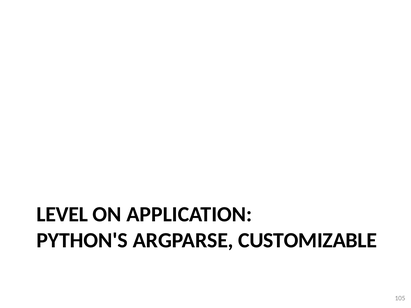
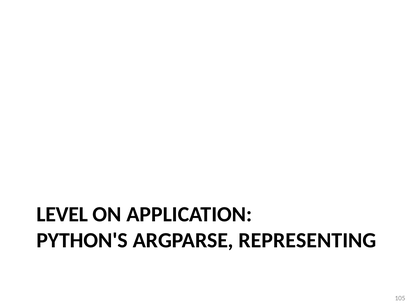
CUSTOMIZABLE: CUSTOMIZABLE -> REPRESENTING
